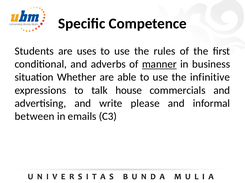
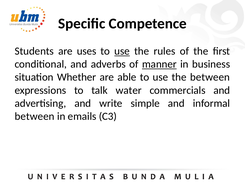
use at (122, 51) underline: none -> present
the infinitive: infinitive -> between
house: house -> water
please: please -> simple
